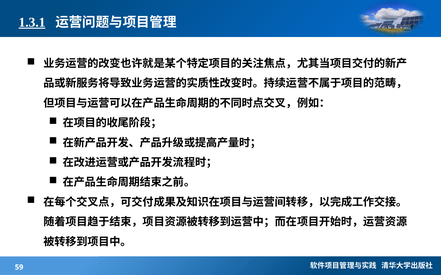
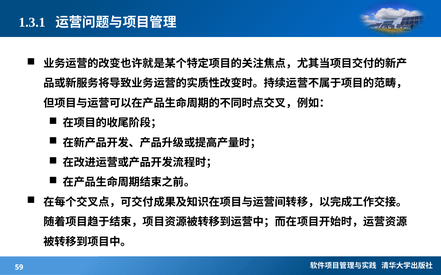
1.3.1 underline: present -> none
